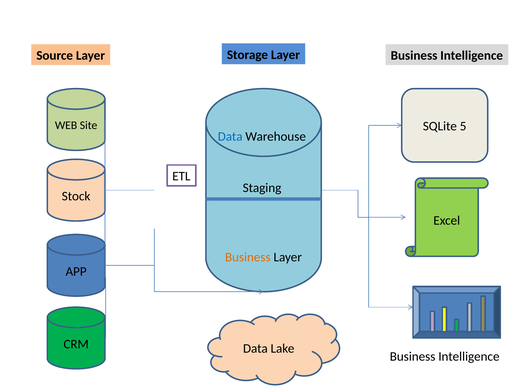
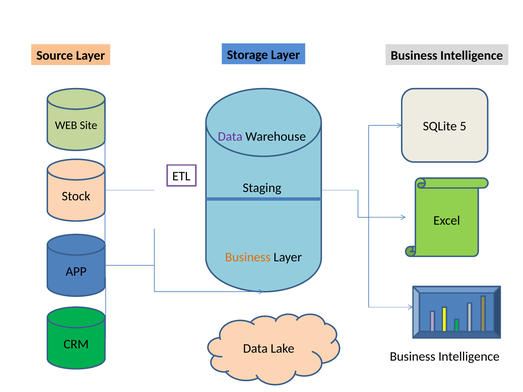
Data at (230, 137) colour: blue -> purple
